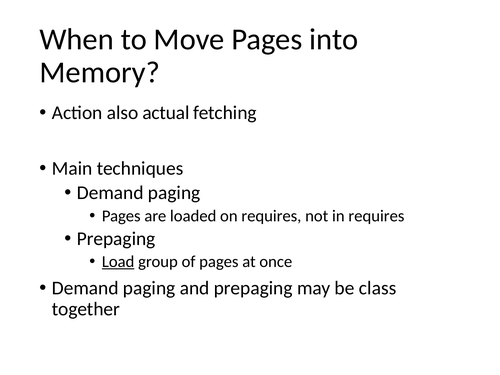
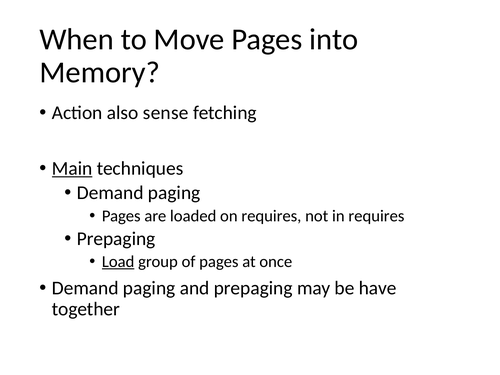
actual: actual -> sense
Main underline: none -> present
class: class -> have
